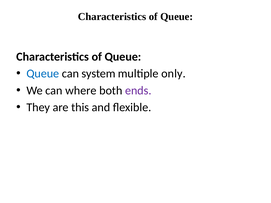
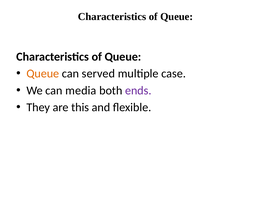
Queue at (43, 74) colour: blue -> orange
system: system -> served
only: only -> case
where: where -> media
